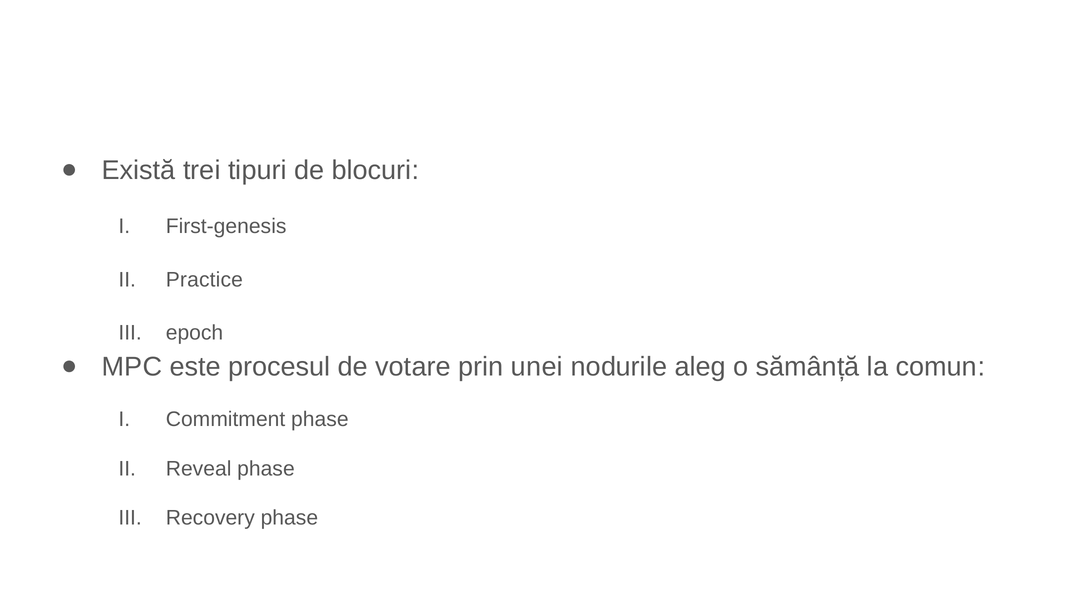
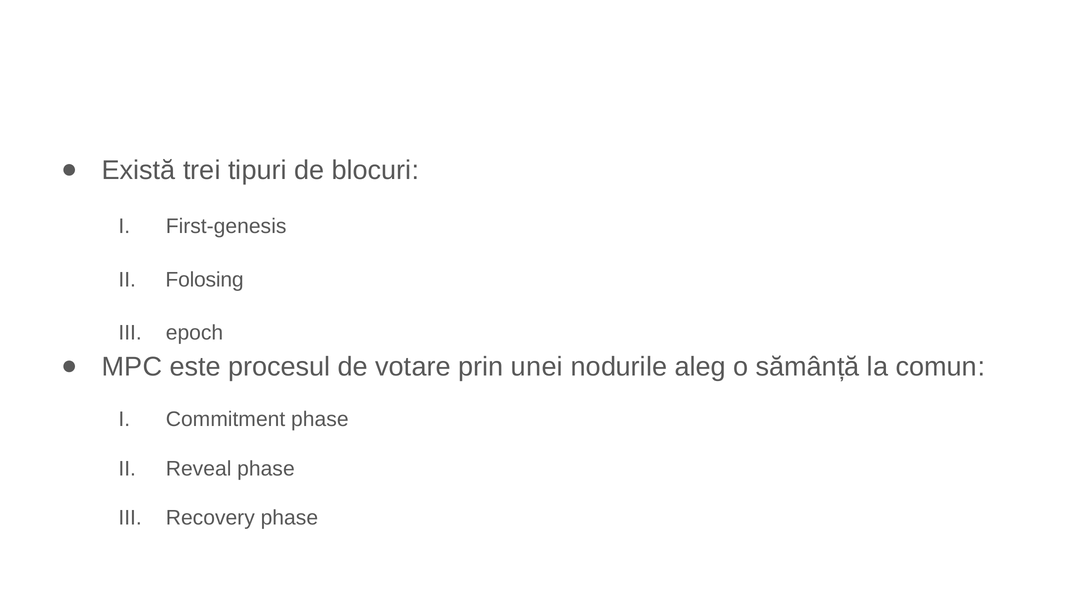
Practice: Practice -> Folosing
